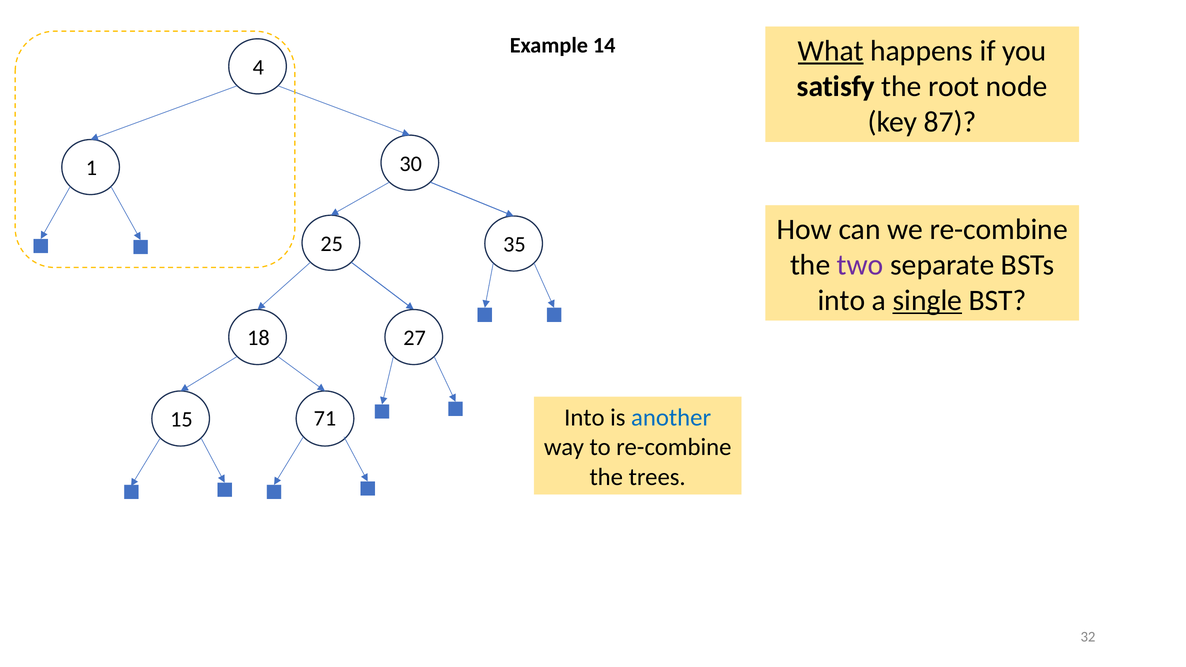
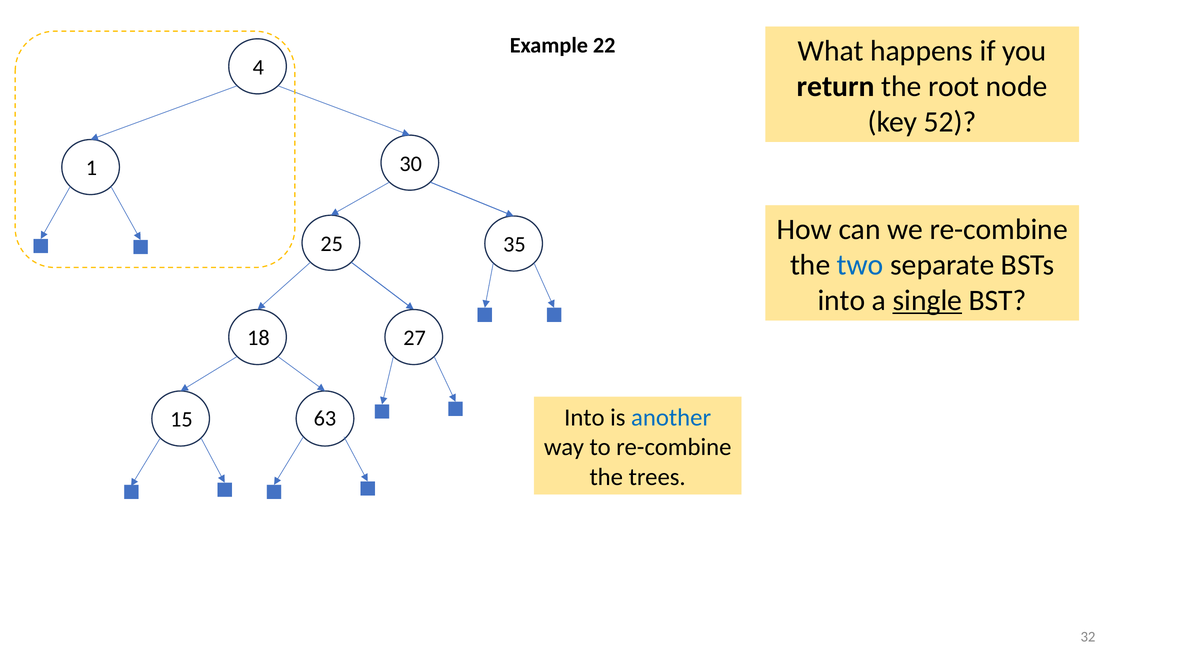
14: 14 -> 22
What underline: present -> none
satisfy: satisfy -> return
87: 87 -> 52
two colour: purple -> blue
71: 71 -> 63
